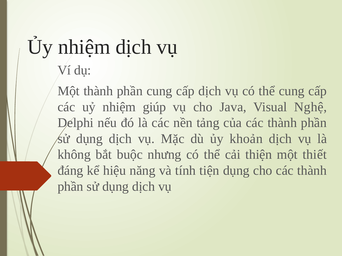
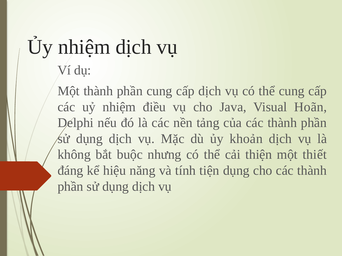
giúp: giúp -> điều
Nghệ: Nghệ -> Hoãn
